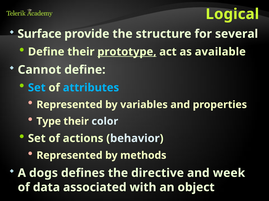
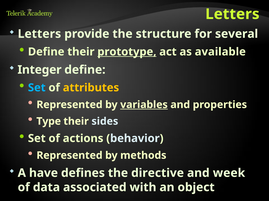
Logical at (232, 14): Logical -> Letters
Surface at (40, 34): Surface -> Letters
Cannot: Cannot -> Integer
attributes colour: light blue -> yellow
variables underline: none -> present
color: color -> sides
dogs: dogs -> have
